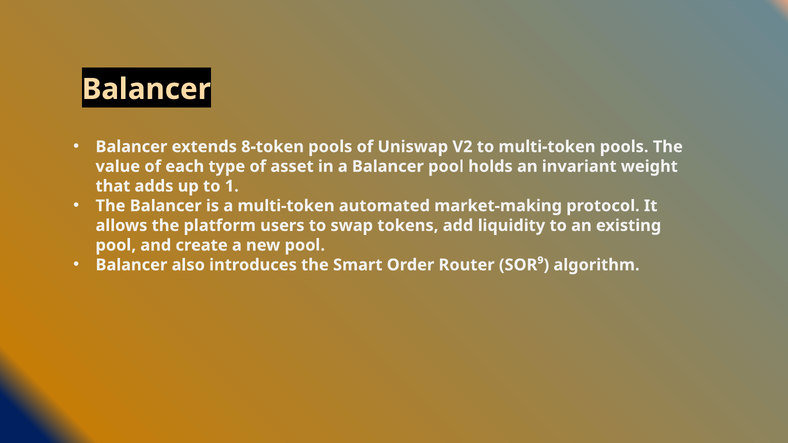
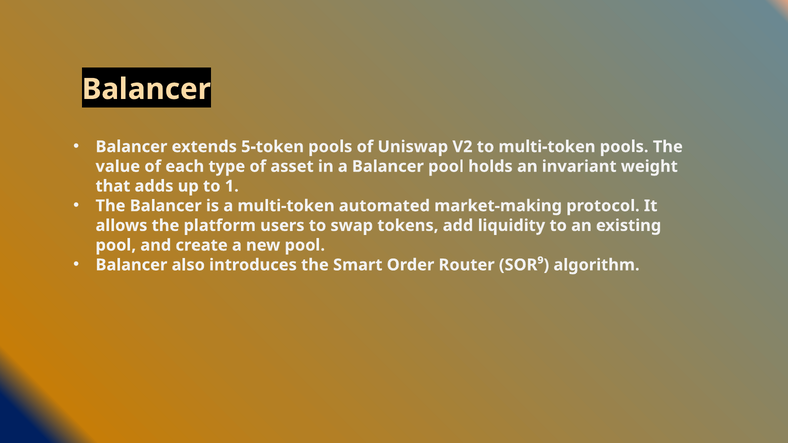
8-token: 8-token -> 5-token
